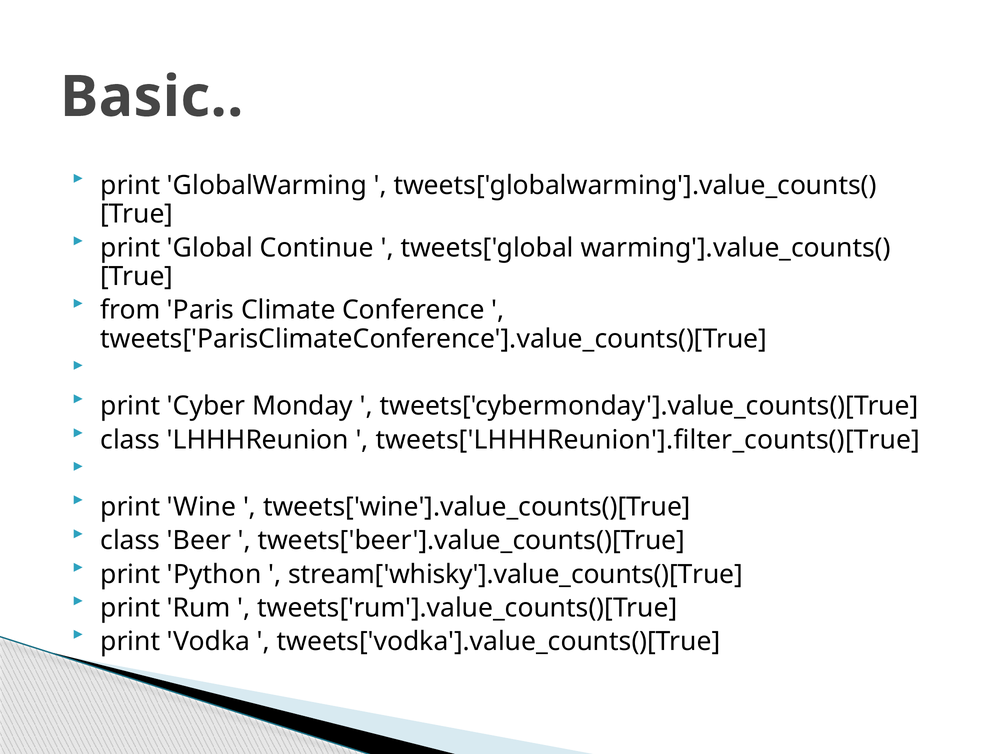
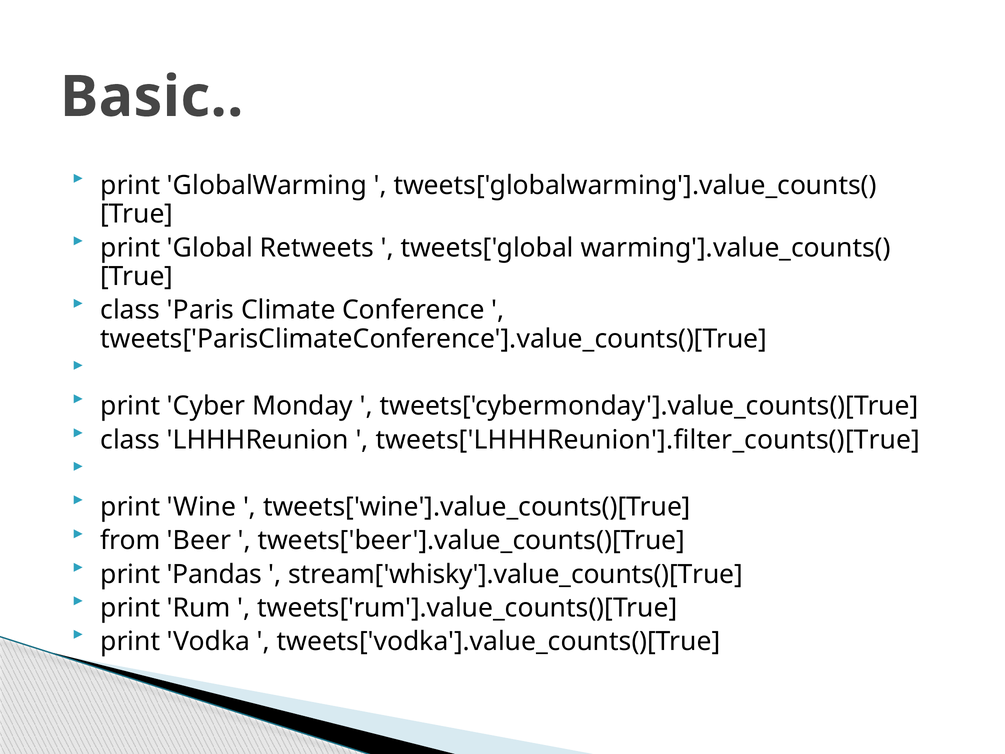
Continue: Continue -> Retweets
from at (130, 310): from -> class
class at (130, 541): class -> from
Python: Python -> Pandas
